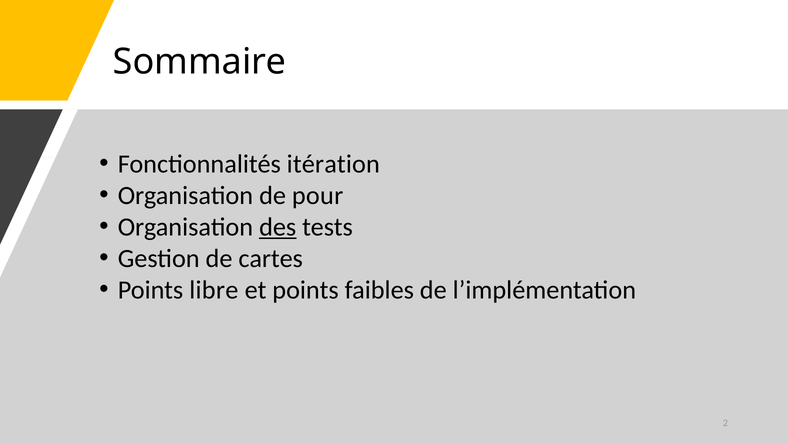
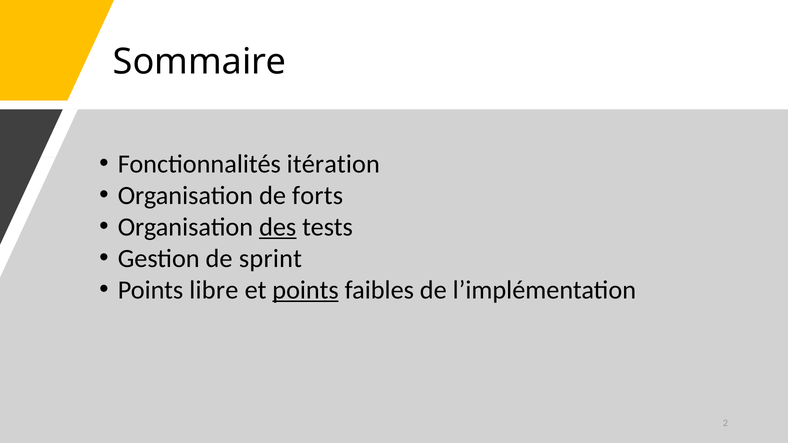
pour: pour -> forts
cartes: cartes -> sprint
points at (306, 290) underline: none -> present
